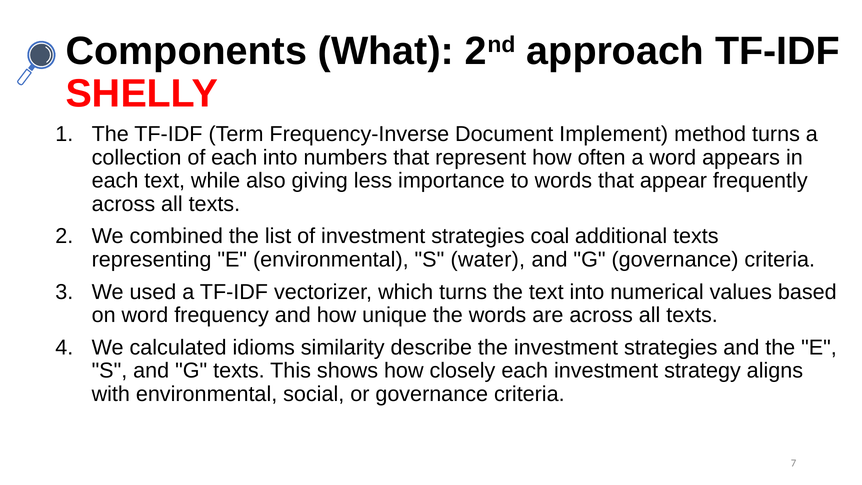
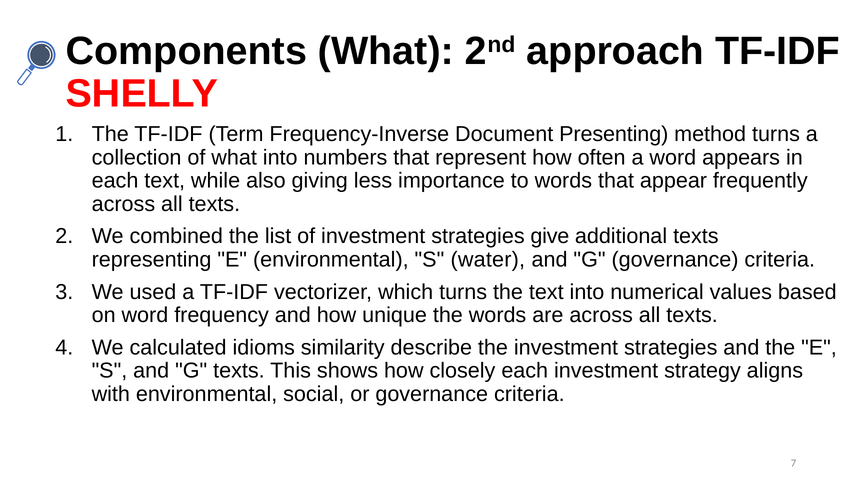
Implement: Implement -> Presenting
of each: each -> what
coal: coal -> give
